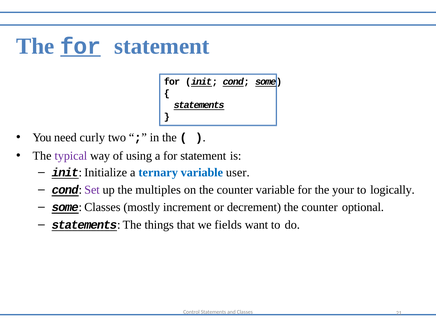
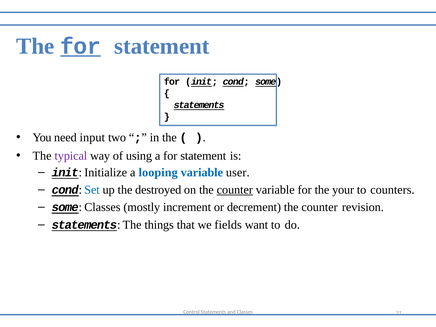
curly: curly -> input
ternary: ternary -> looping
Set colour: purple -> blue
multiples: multiples -> destroyed
counter at (235, 190) underline: none -> present
logically: logically -> counters
optional: optional -> revision
